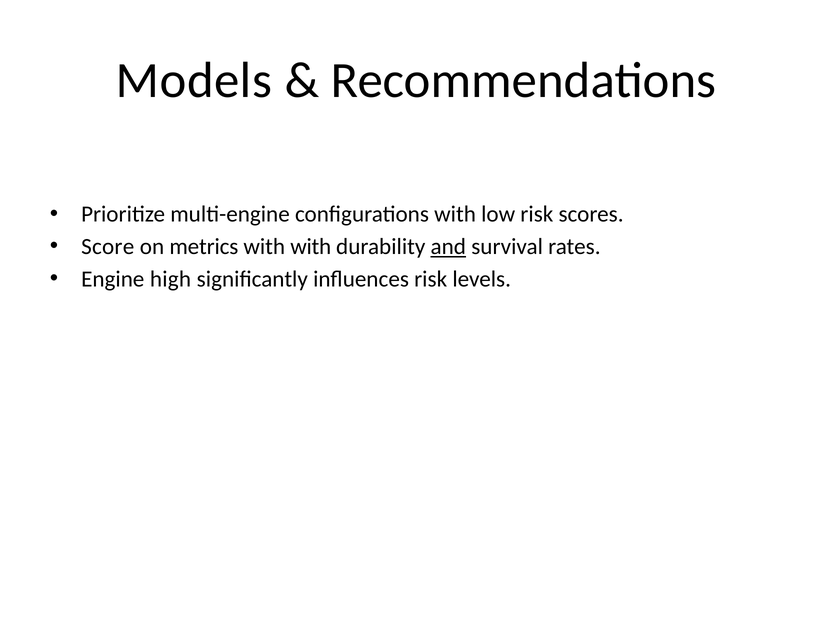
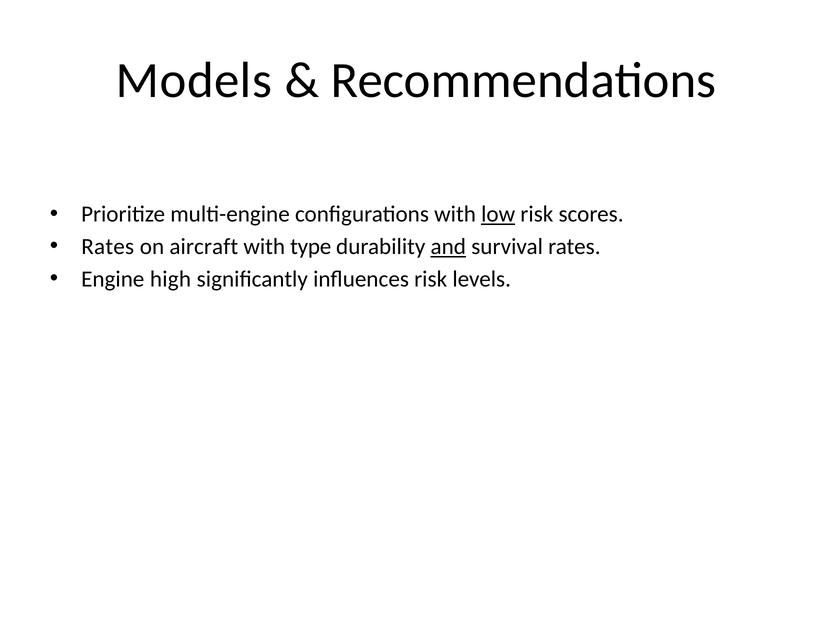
low underline: none -> present
Score at (108, 247): Score -> Rates
metrics: metrics -> aircraft
with with: with -> type
